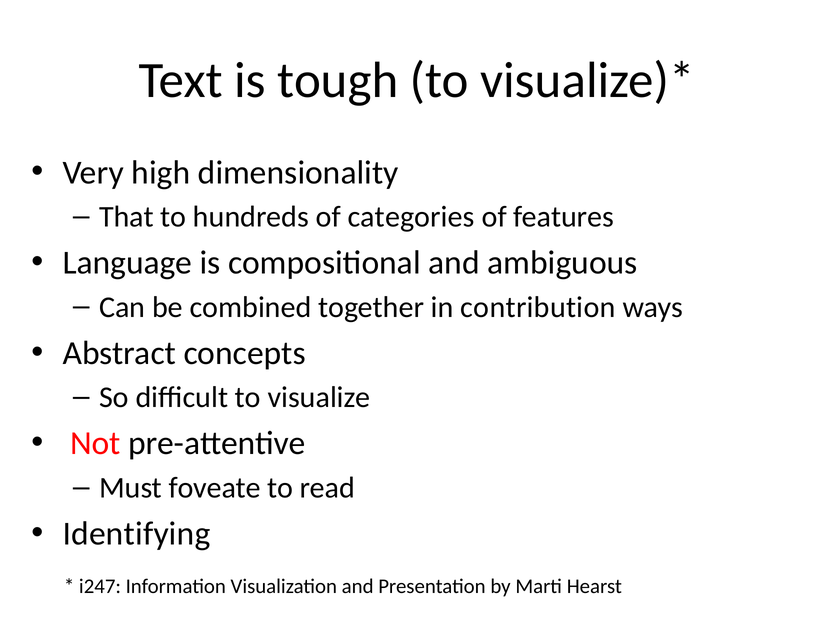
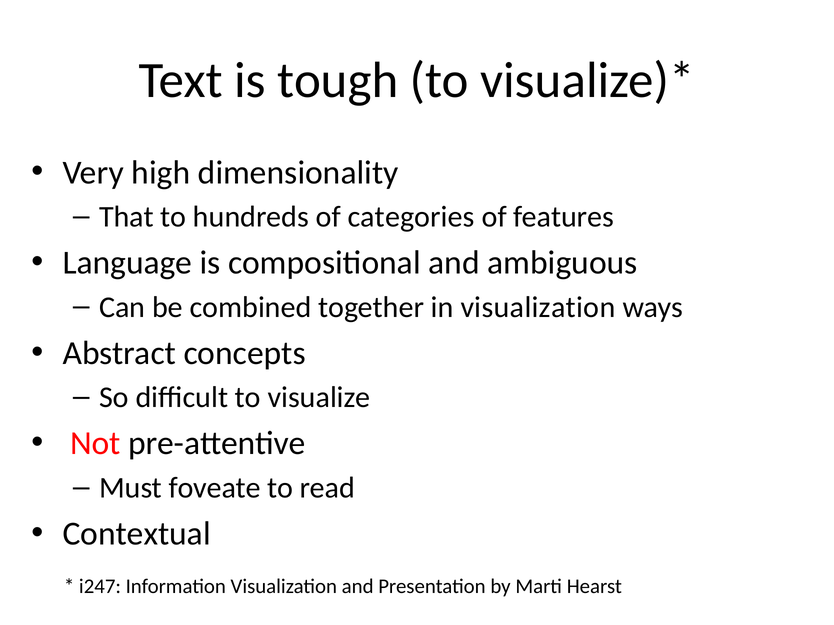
in contribution: contribution -> visualization
Identifying: Identifying -> Contextual
